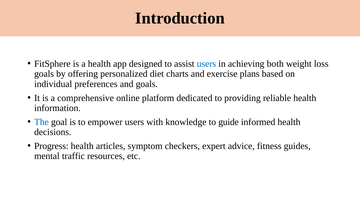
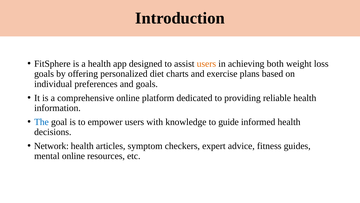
users at (206, 64) colour: blue -> orange
Progress: Progress -> Network
mental traffic: traffic -> online
